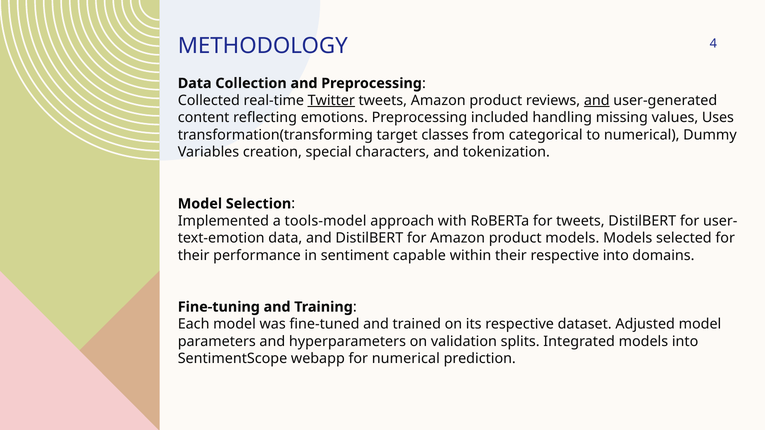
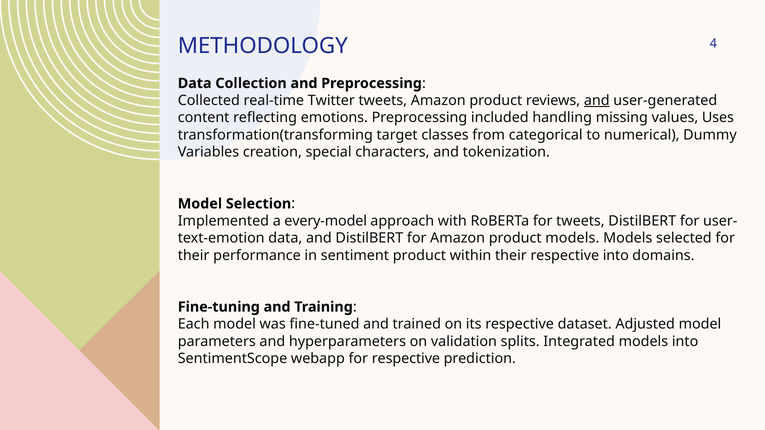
Twitter underline: present -> none
tools-model: tools-model -> every-model
sentiment capable: capable -> product
for numerical: numerical -> respective
